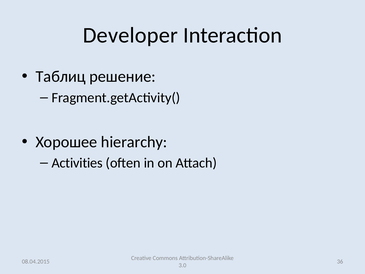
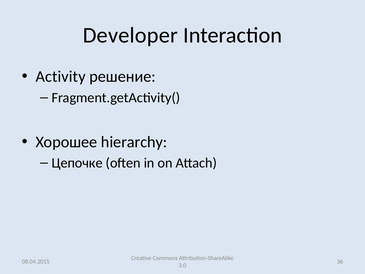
Таблиц: Таблиц -> Activity
Activities: Activities -> Цепочке
